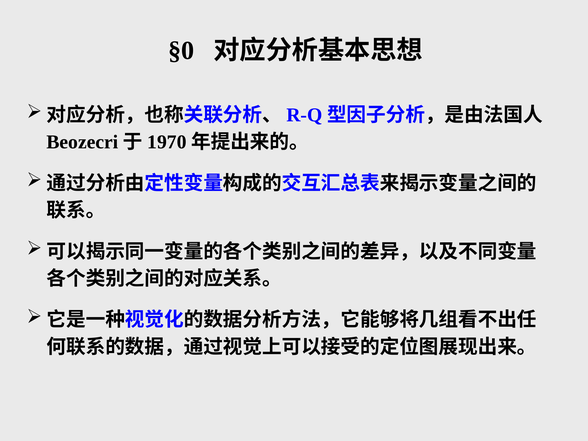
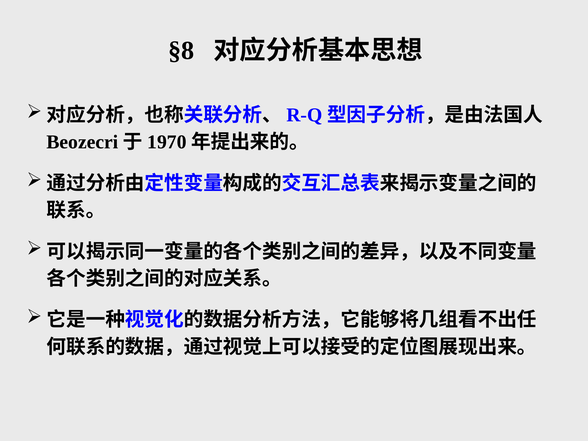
§0: §0 -> §8
